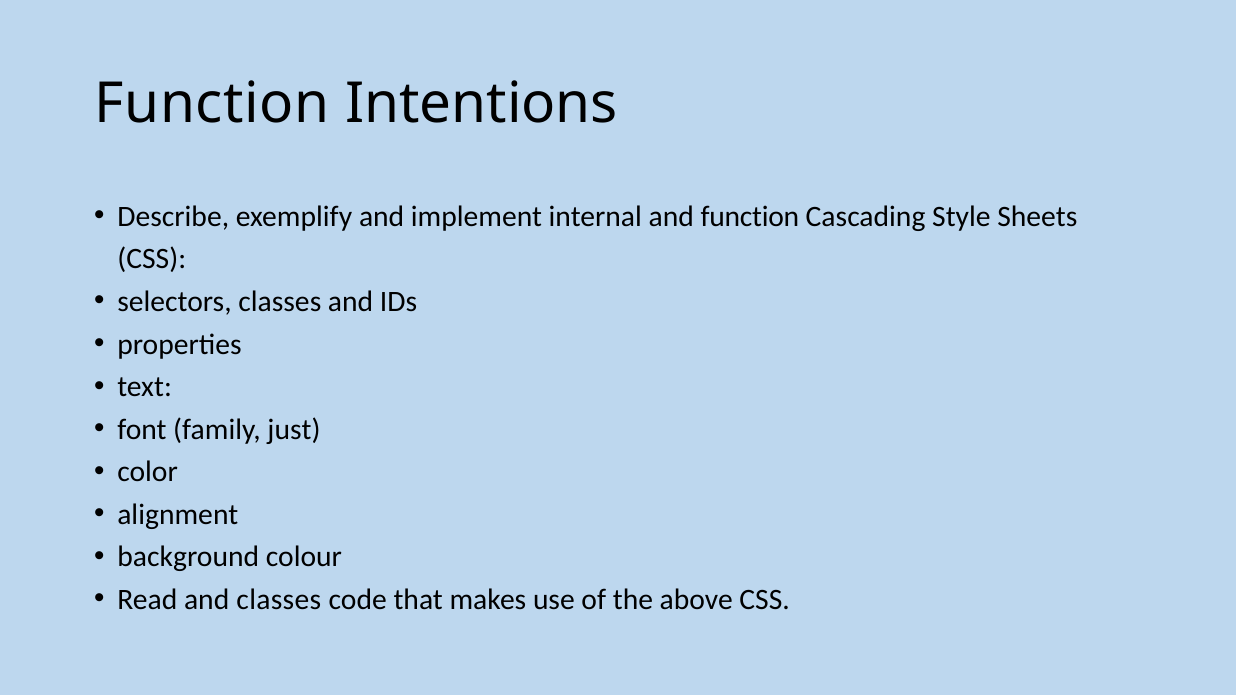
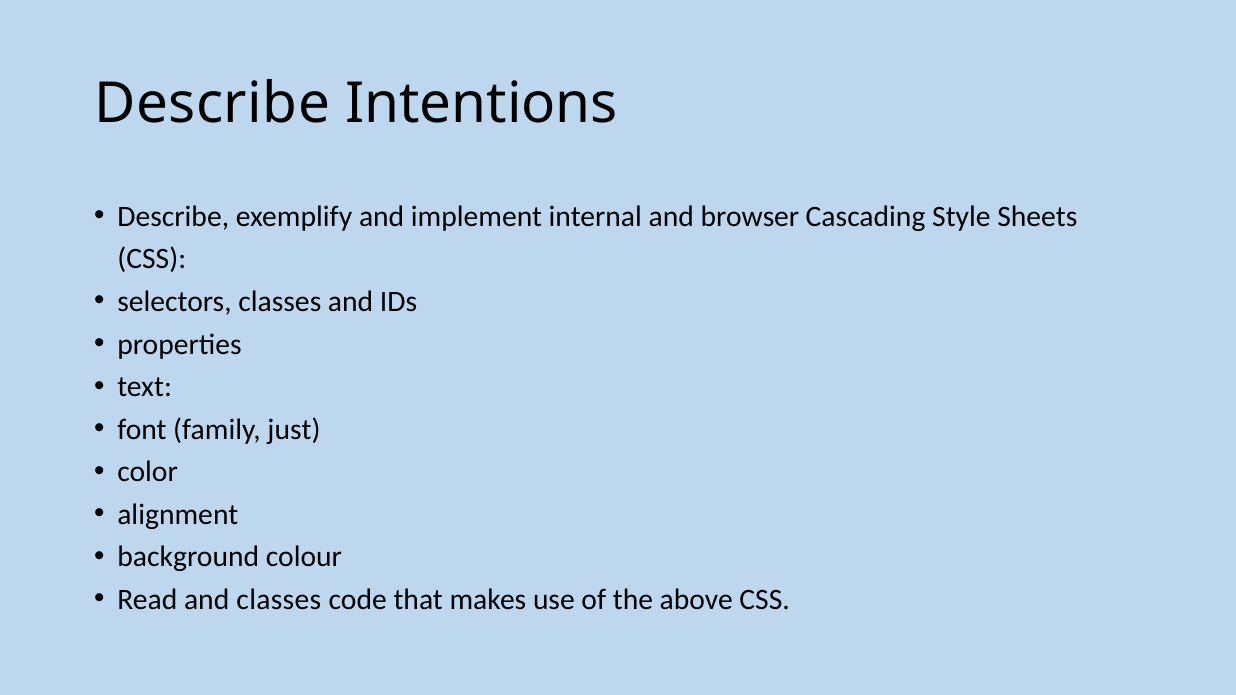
Function at (212, 104): Function -> Describe
and function: function -> browser
